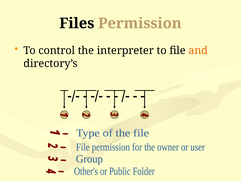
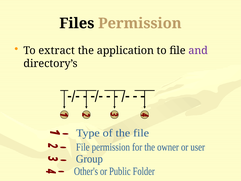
control: control -> extract
interpreter: interpreter -> application
and colour: orange -> purple
